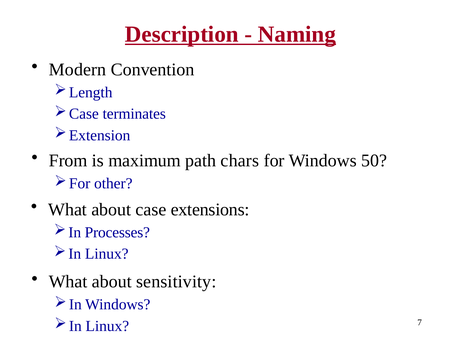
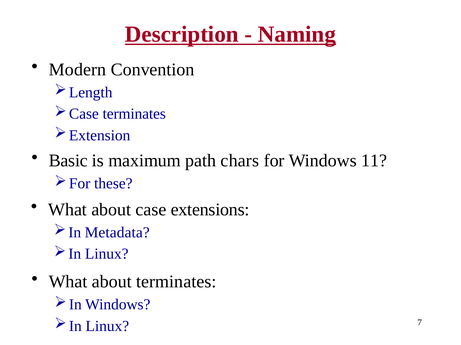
From: From -> Basic
50: 50 -> 11
other: other -> these
Processes: Processes -> Metadata
about sensitivity: sensitivity -> terminates
